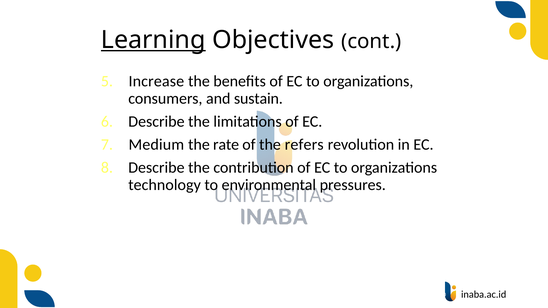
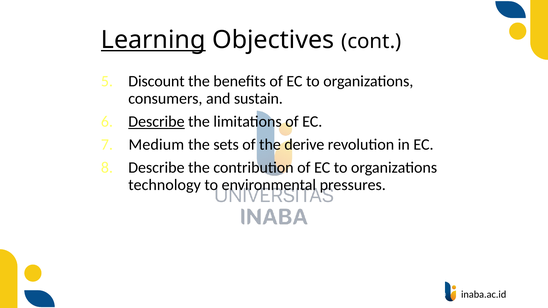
Increase: Increase -> Discount
Describe at (156, 122) underline: none -> present
rate: rate -> sets
refers: refers -> derive
